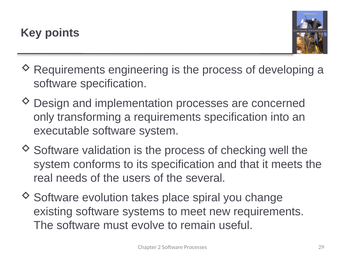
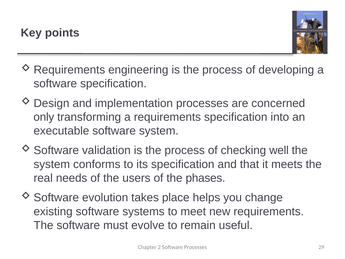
several: several -> phases
spiral: spiral -> helps
